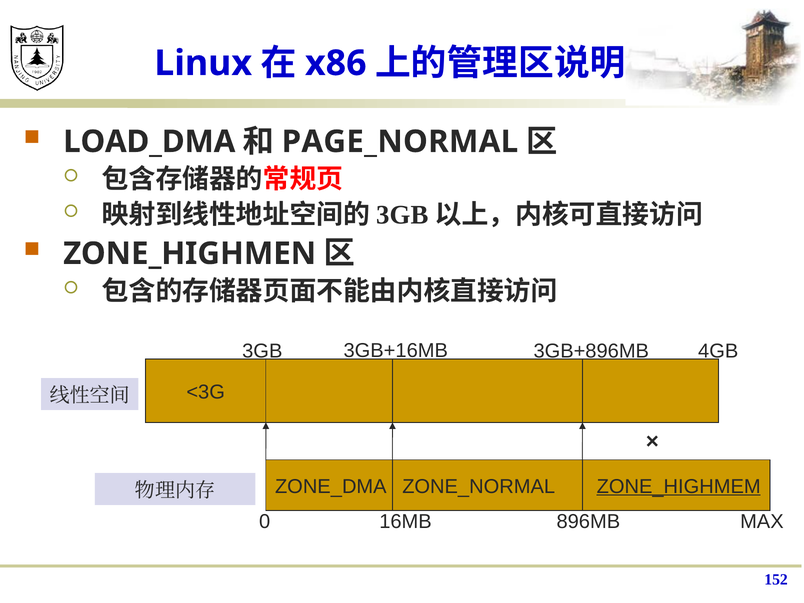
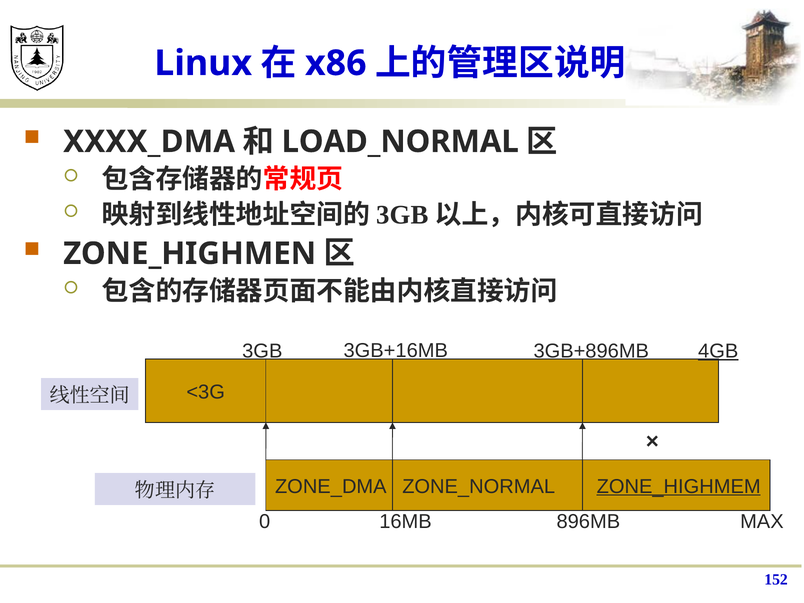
LOAD_DMA: LOAD_DMA -> XXXX_DMA
PAGE_NORMAL: PAGE_NORMAL -> LOAD_NORMAL
4GB underline: none -> present
